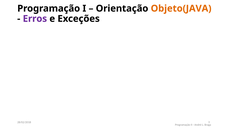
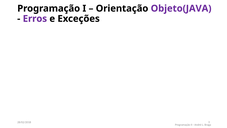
Objeto(JAVA colour: orange -> purple
